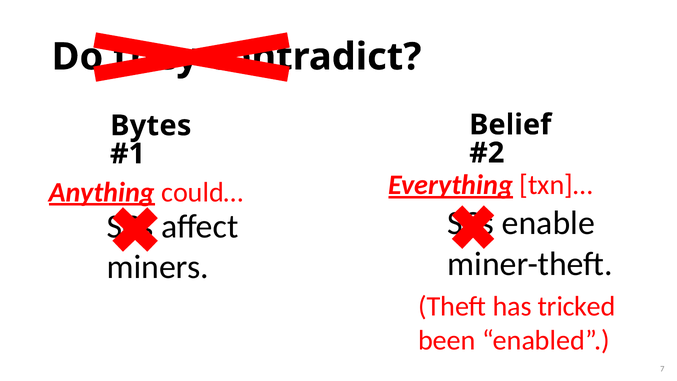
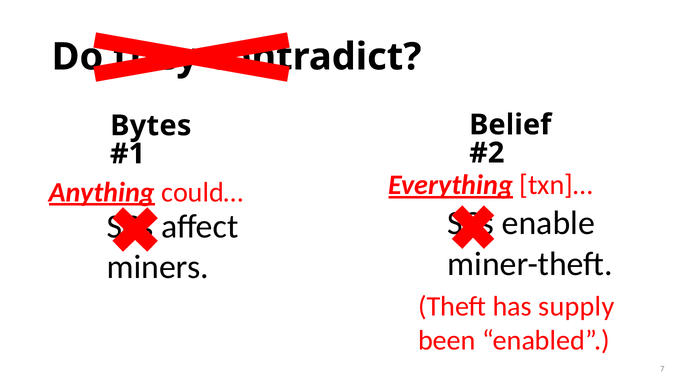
tricked: tricked -> supply
